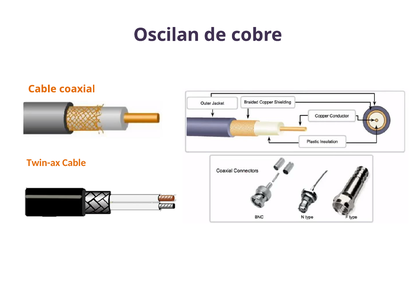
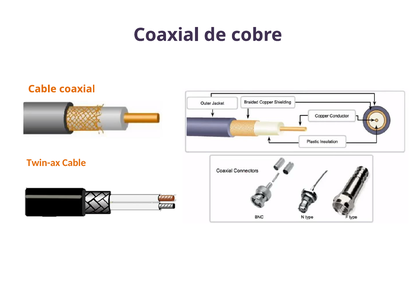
Oscilan at (166, 35): Oscilan -> Coaxial
